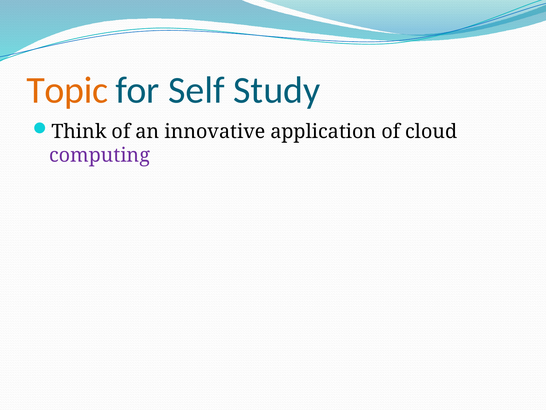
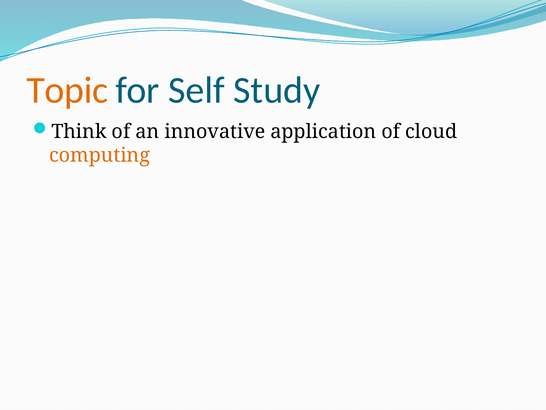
computing colour: purple -> orange
